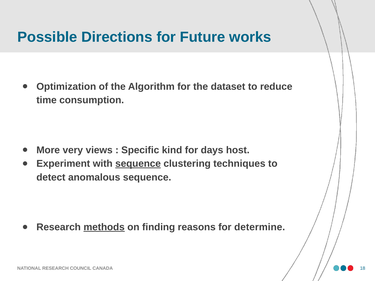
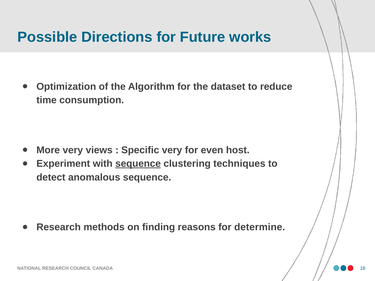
Specific kind: kind -> very
days: days -> even
methods underline: present -> none
